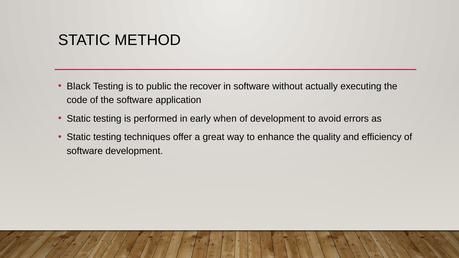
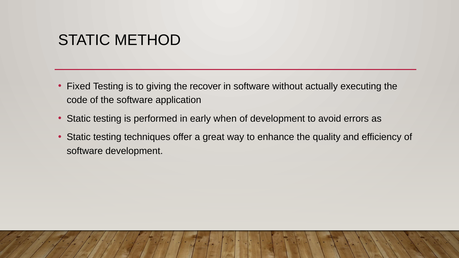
Black: Black -> Fixed
public: public -> giving
